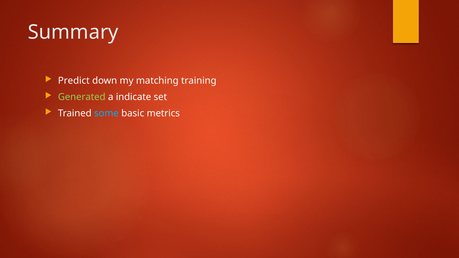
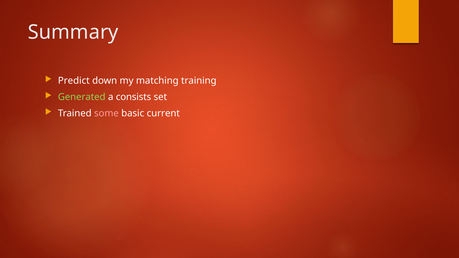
indicate: indicate -> consists
some colour: light blue -> pink
metrics: metrics -> current
